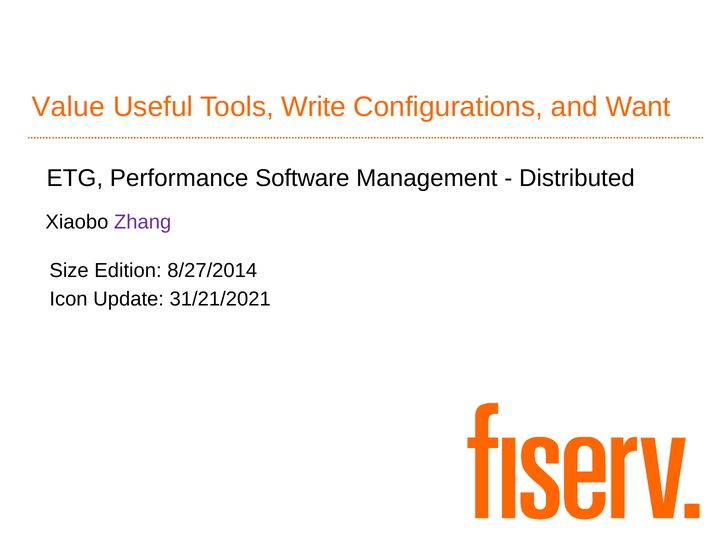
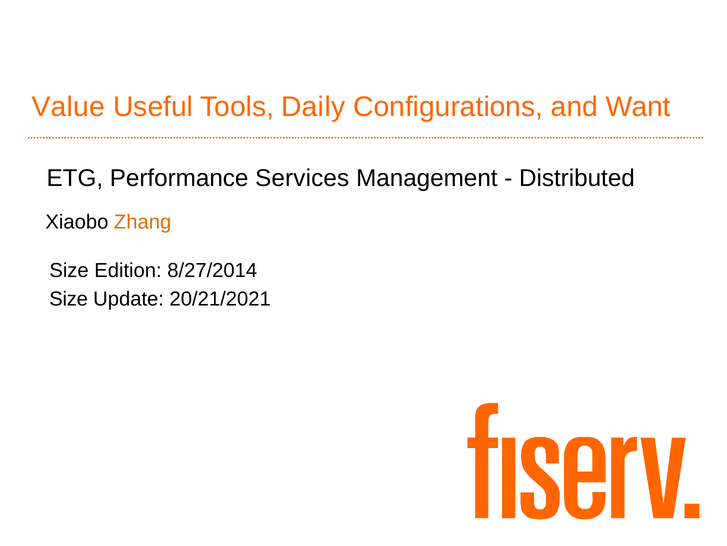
Write: Write -> Daily
Software: Software -> Services
Zhang colour: purple -> orange
Icon at (69, 298): Icon -> Size
31/21/2021: 31/21/2021 -> 20/21/2021
